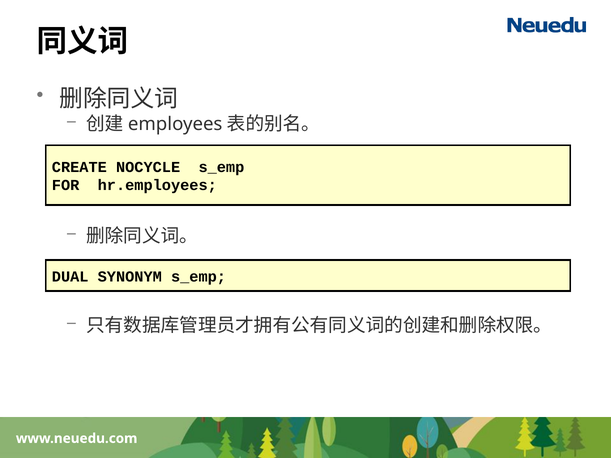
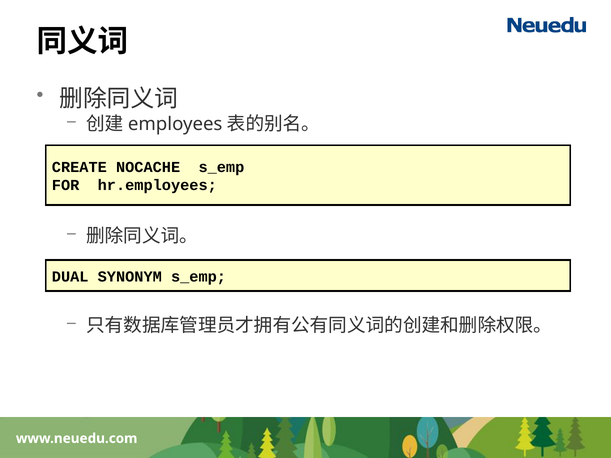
NOCYCLE: NOCYCLE -> NOCACHE
